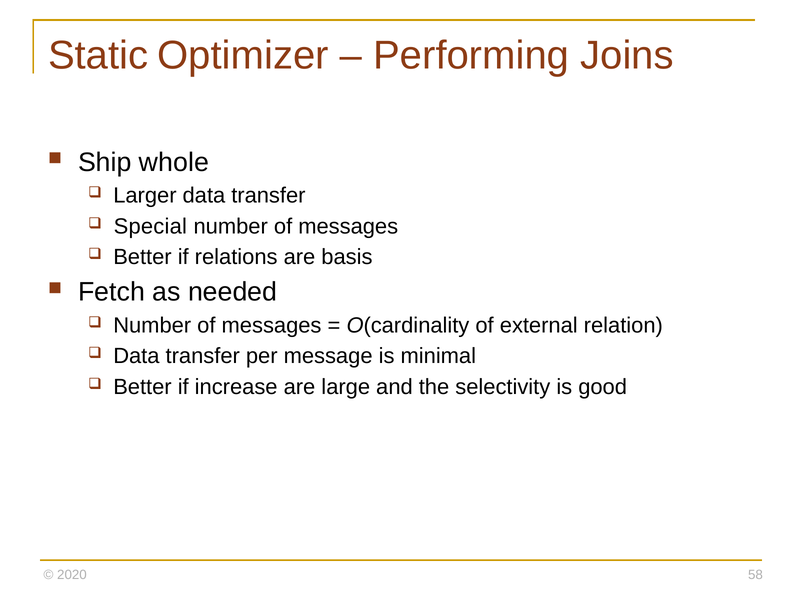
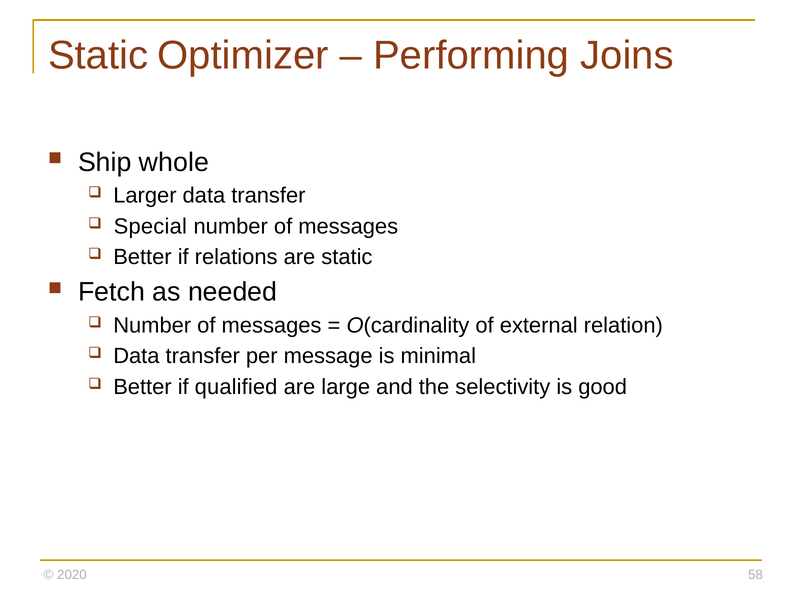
are basis: basis -> static
increase: increase -> qualified
